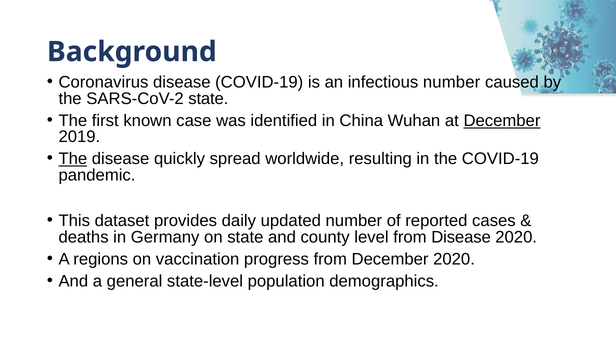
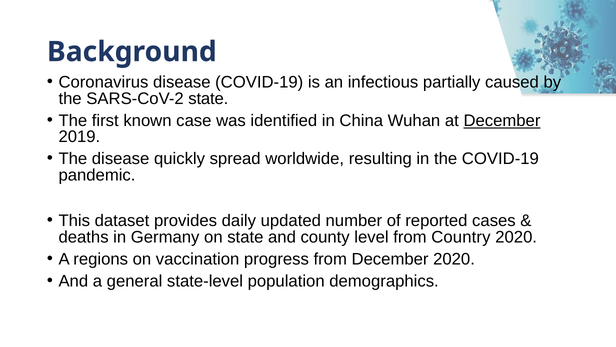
infectious number: number -> partially
The at (73, 159) underline: present -> none
from Disease: Disease -> Country
